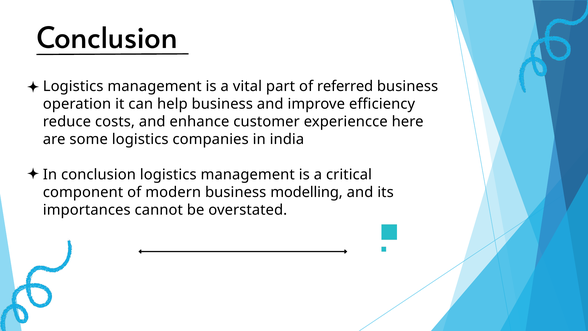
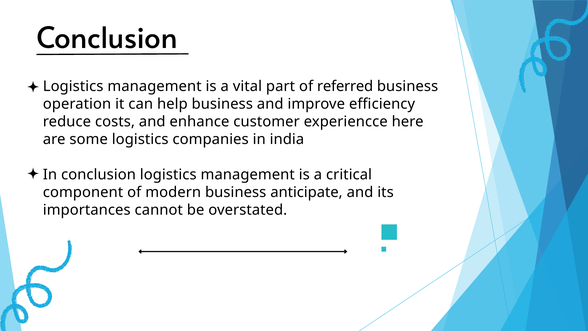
modelling: modelling -> anticipate
